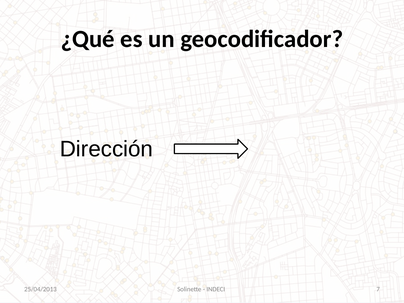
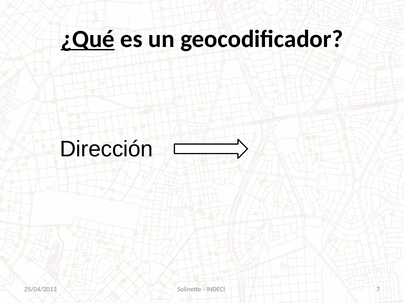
¿Qué underline: none -> present
